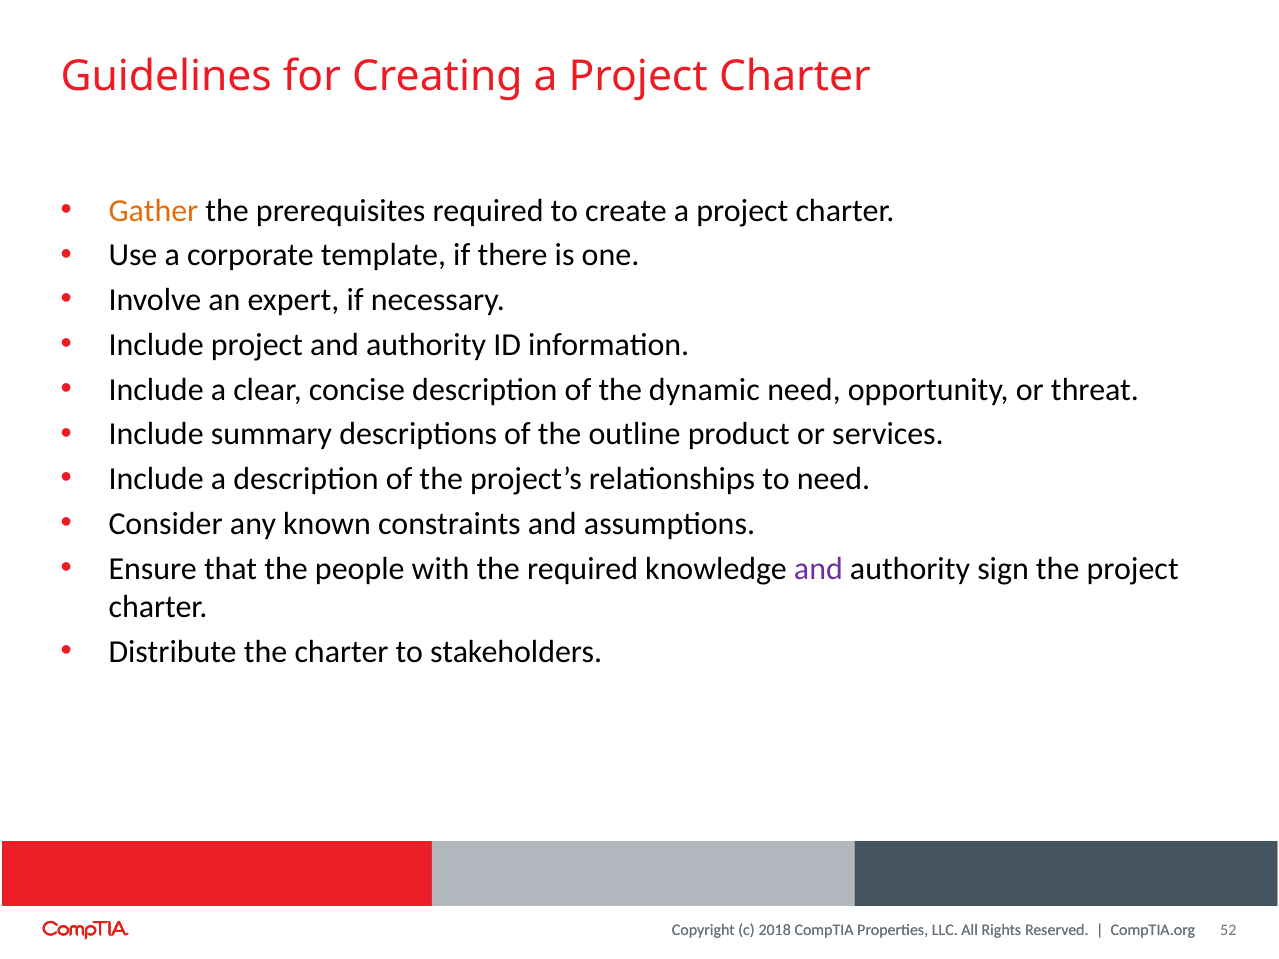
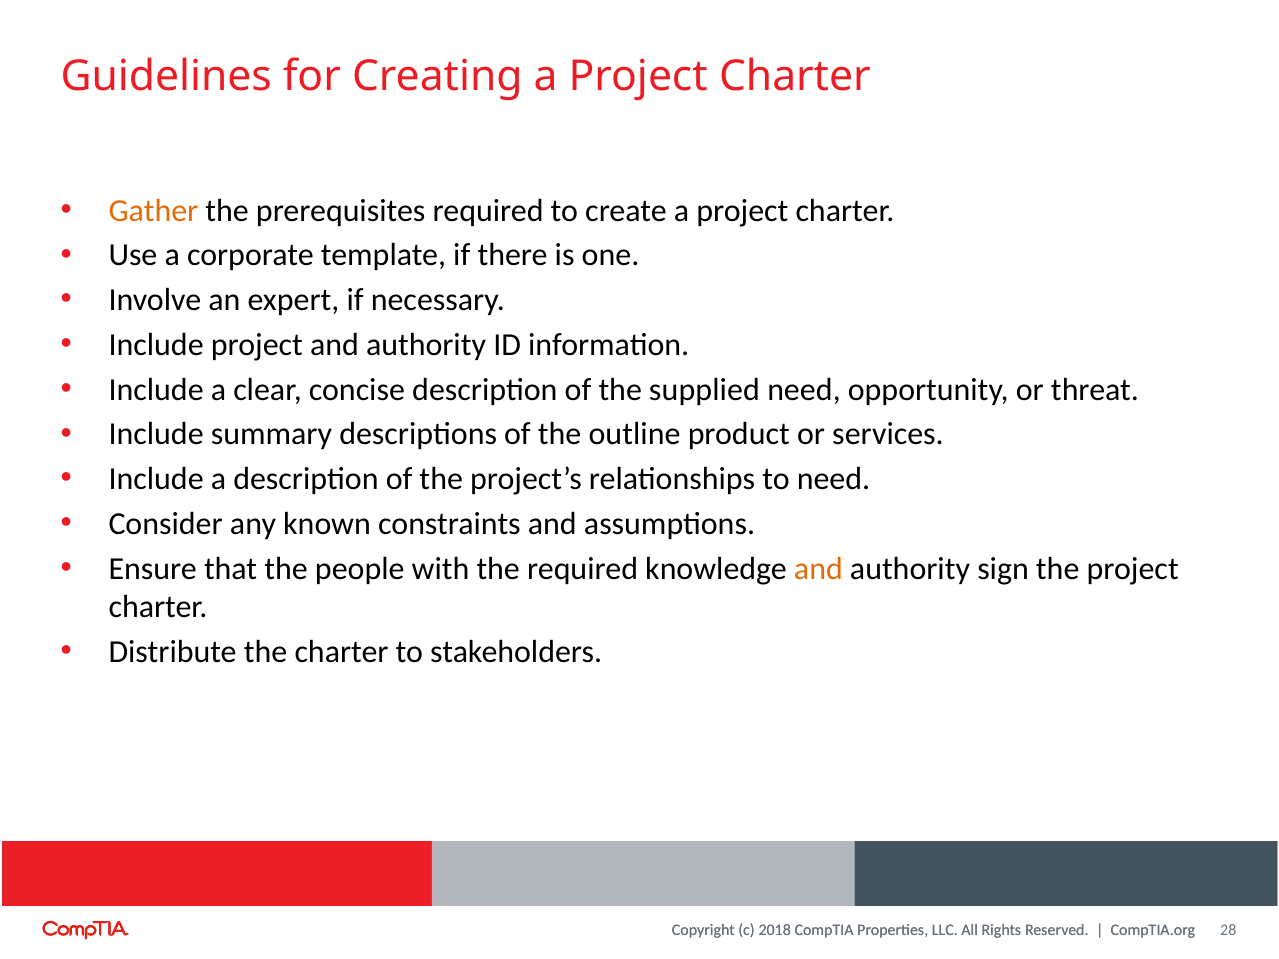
dynamic: dynamic -> supplied
and at (818, 569) colour: purple -> orange
52: 52 -> 28
